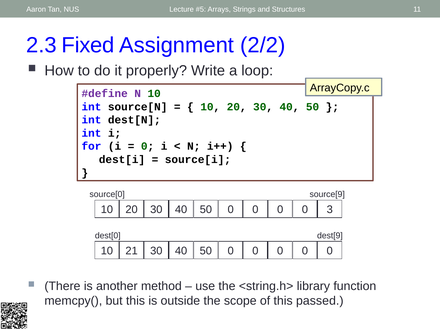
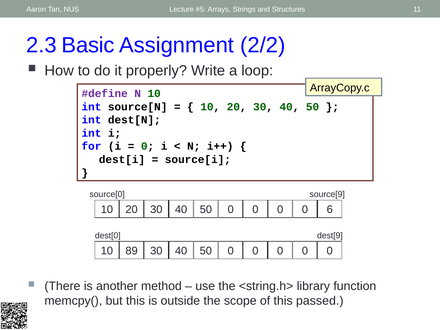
Fixed: Fixed -> Basic
3: 3 -> 6
21: 21 -> 89
